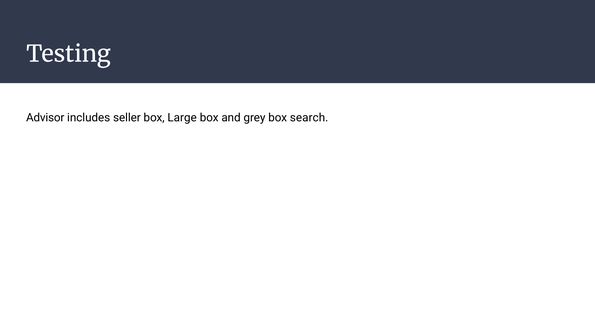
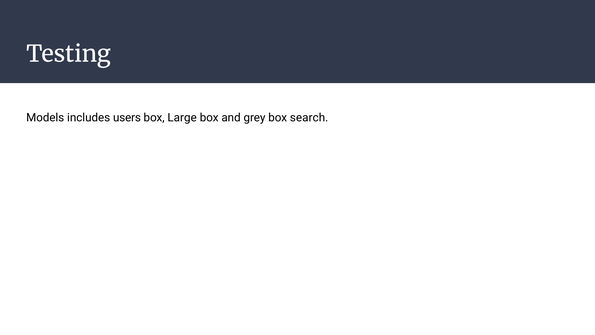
Advisor: Advisor -> Models
seller: seller -> users
